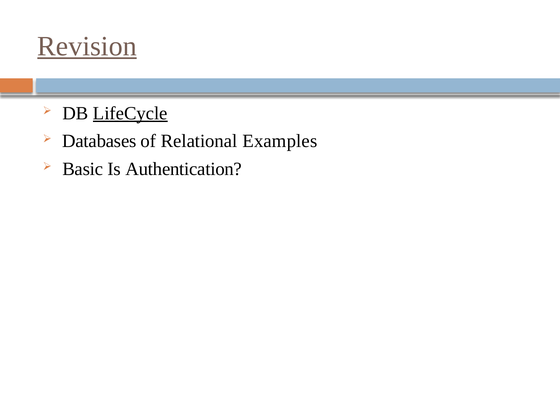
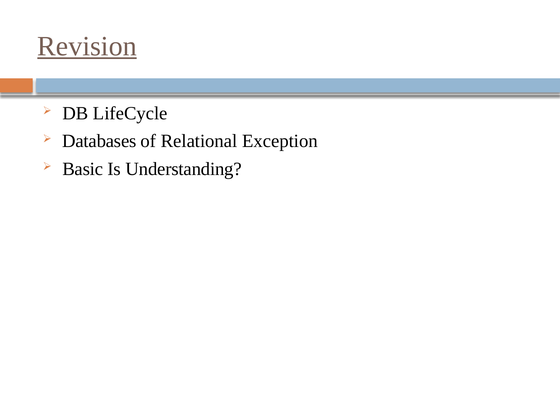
LifeCycle underline: present -> none
Examples: Examples -> Exception
Authentication: Authentication -> Understanding
